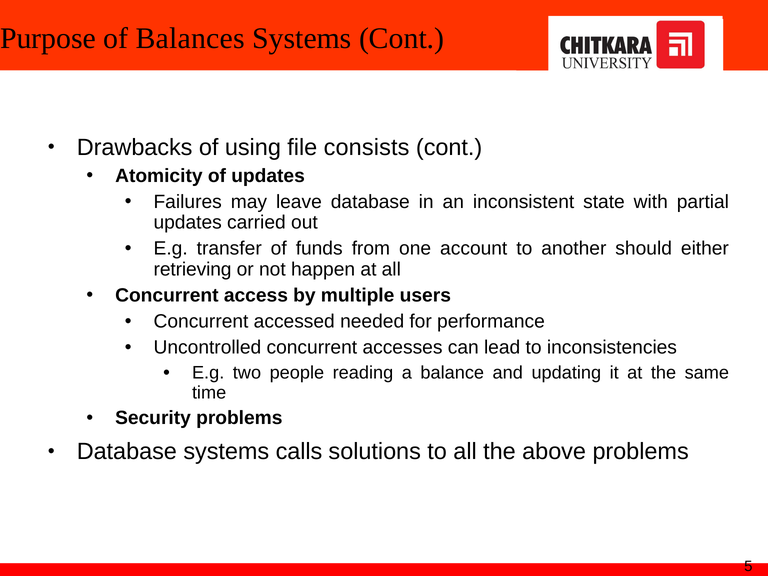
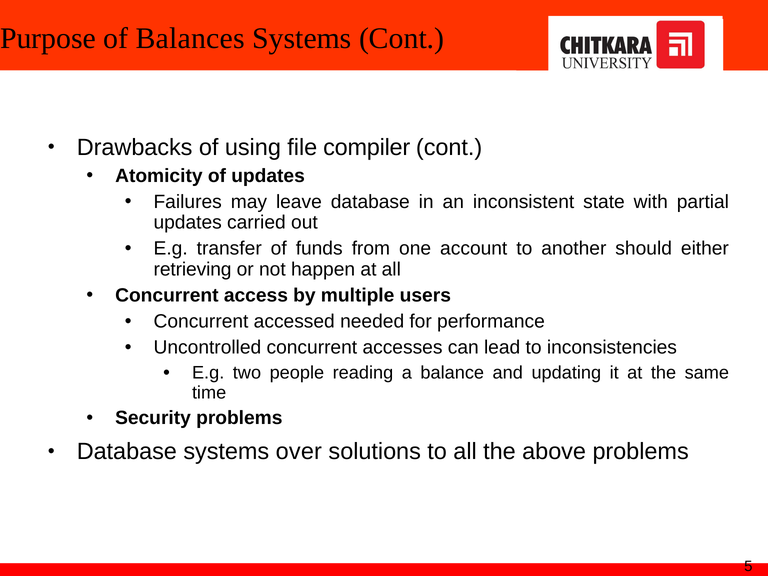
consists: consists -> compiler
calls: calls -> over
